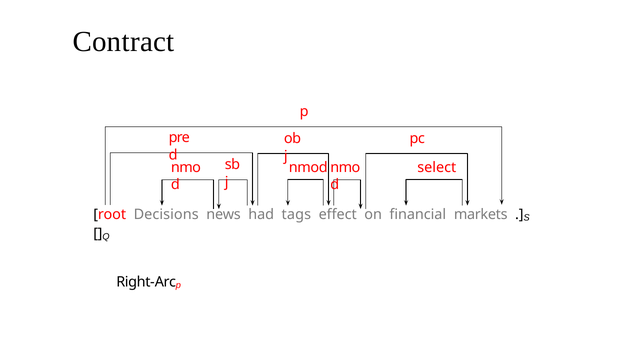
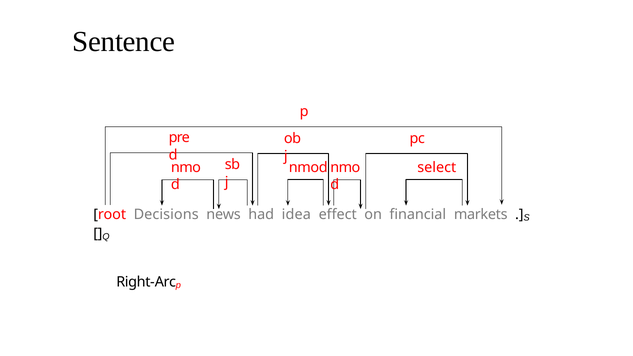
Contract: Contract -> Sentence
tags: tags -> idea
